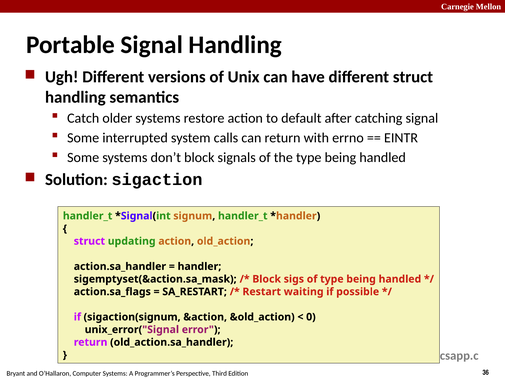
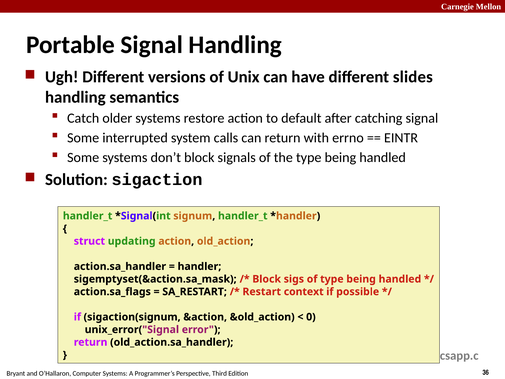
different struct: struct -> slides
waiting: waiting -> context
